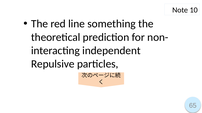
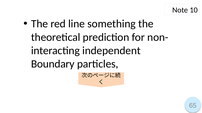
Repulsive: Repulsive -> Boundary
